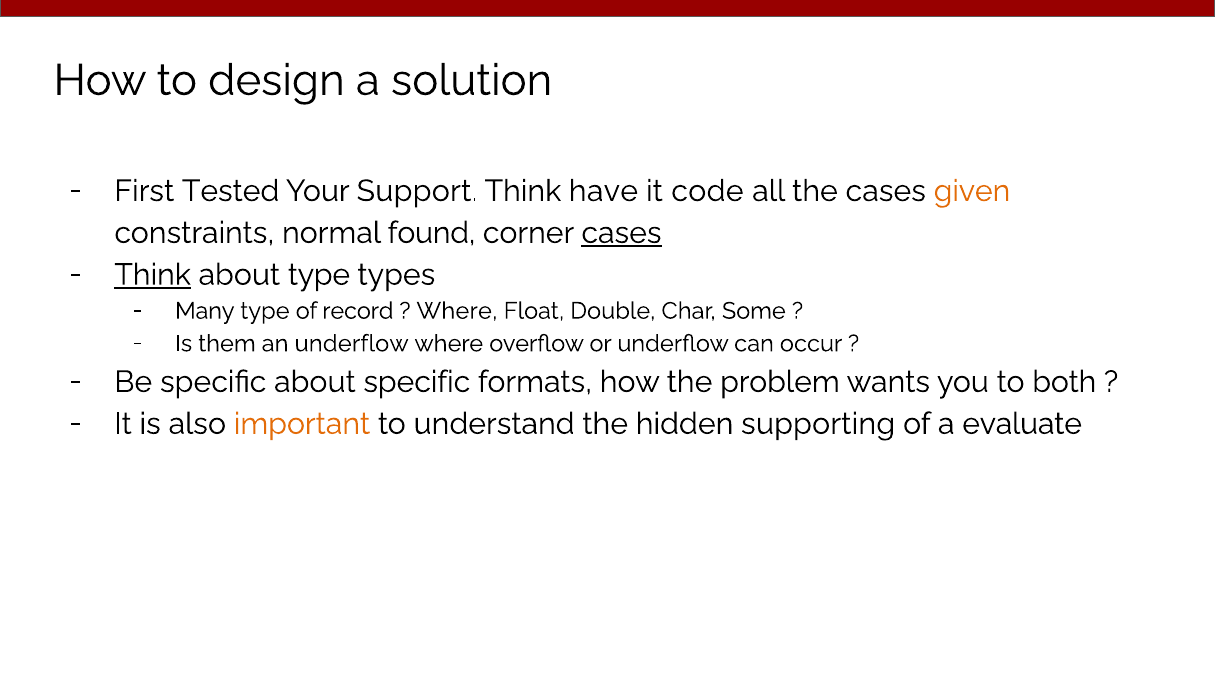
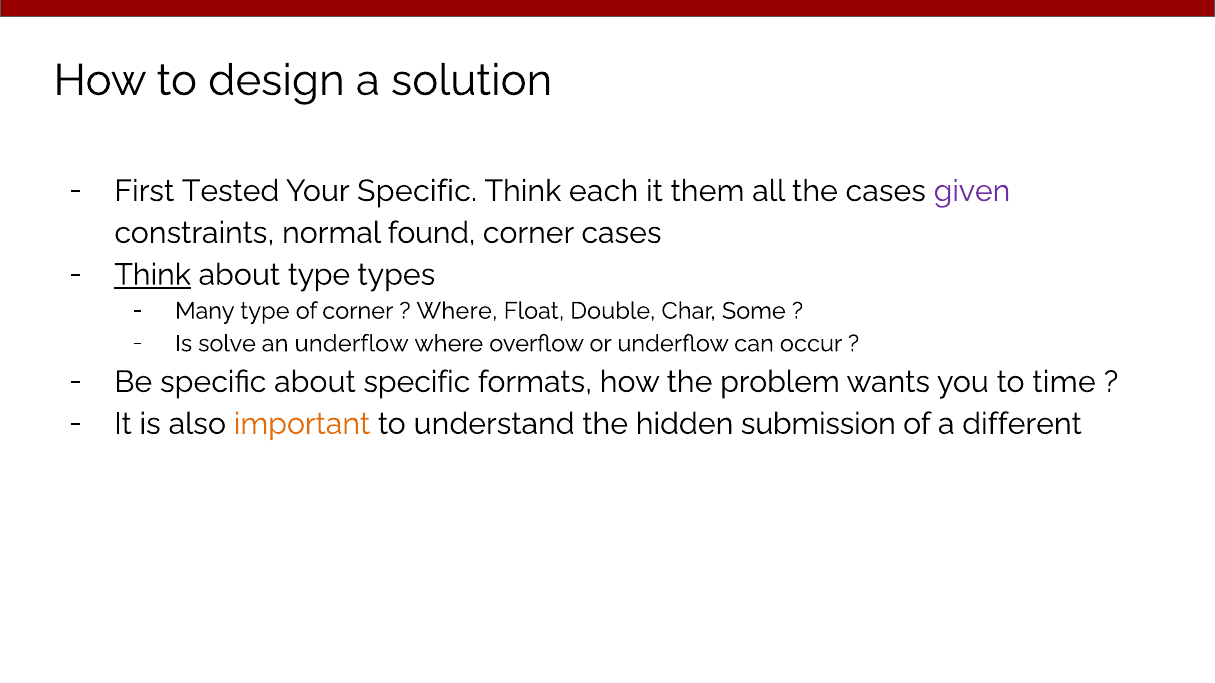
Your Support: Support -> Specific
have: have -> each
code: code -> them
given colour: orange -> purple
cases at (621, 233) underline: present -> none
of record: record -> corner
them: them -> solve
both: both -> time
supporting: supporting -> submission
evaluate: evaluate -> different
